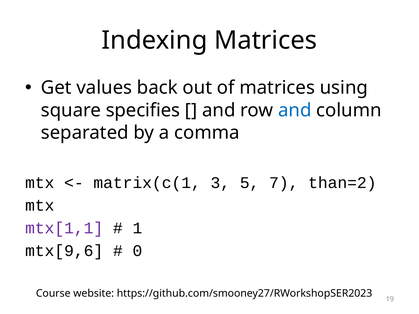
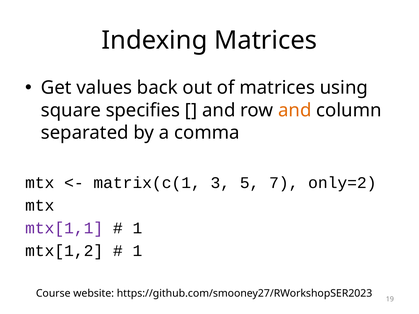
and at (295, 110) colour: blue -> orange
than=2: than=2 -> only=2
mtx[9,6: mtx[9,6 -> mtx[1,2
0 at (137, 251): 0 -> 1
